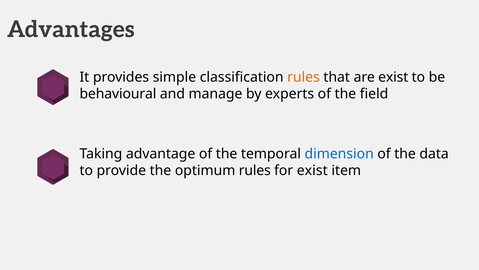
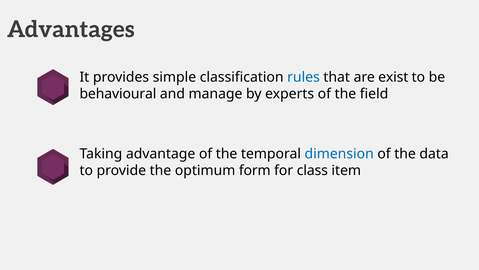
rules at (303, 77) colour: orange -> blue
optimum rules: rules -> form
for exist: exist -> class
